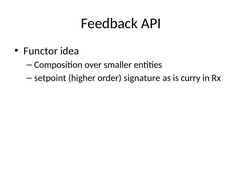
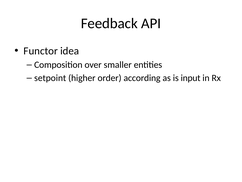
signature: signature -> according
curry: curry -> input
